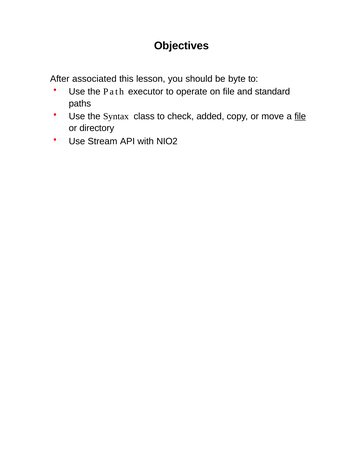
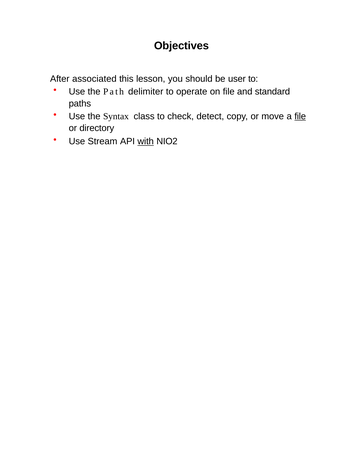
byte: byte -> user
executor: executor -> delimiter
added: added -> detect
with underline: none -> present
